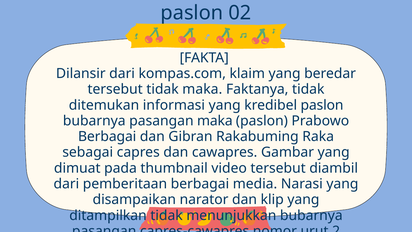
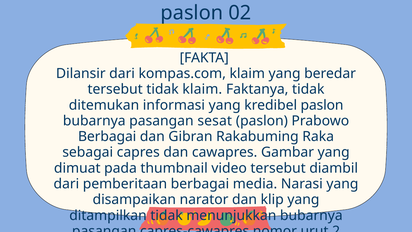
tidak maka: maka -> klaim
pasangan maka: maka -> sesat
